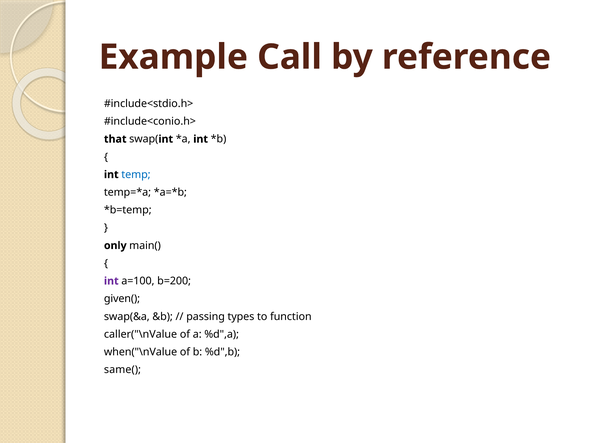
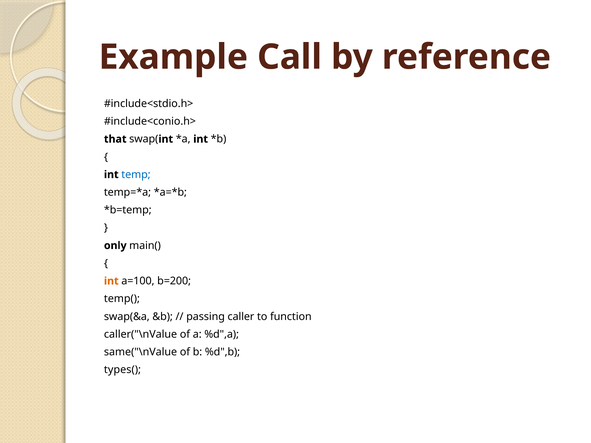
int at (111, 281) colour: purple -> orange
given(: given( -> temp(
types: types -> caller
when("\nValue: when("\nValue -> same("\nValue
same(: same( -> types(
